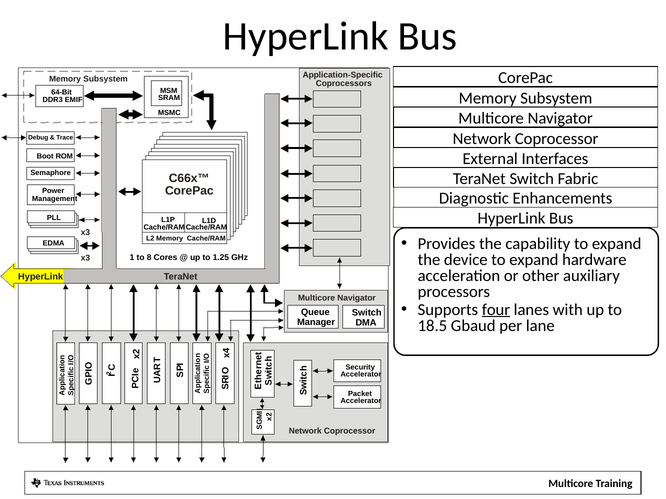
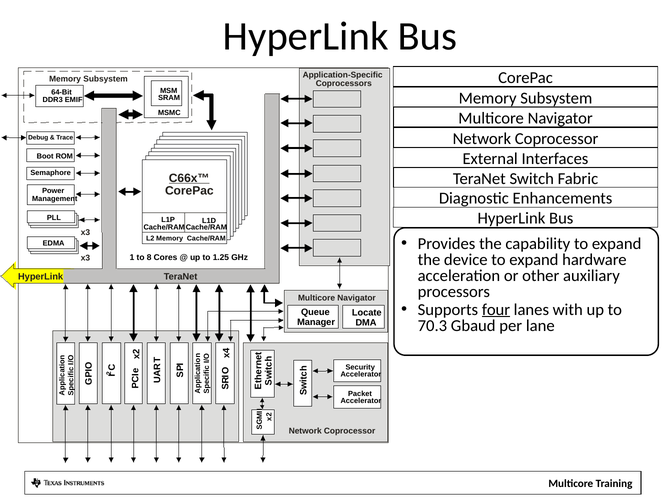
C66x™ underline: none -> present
Switch at (367, 313): Switch -> Locate
18.5: 18.5 -> 70.3
